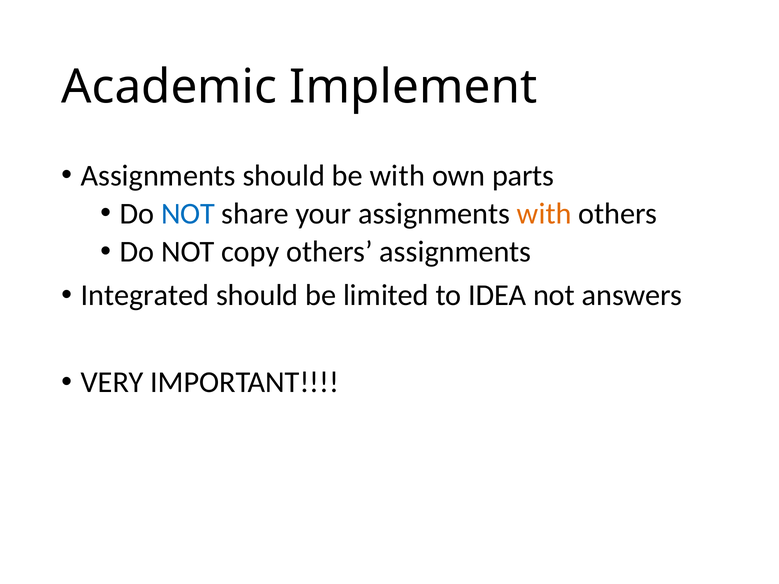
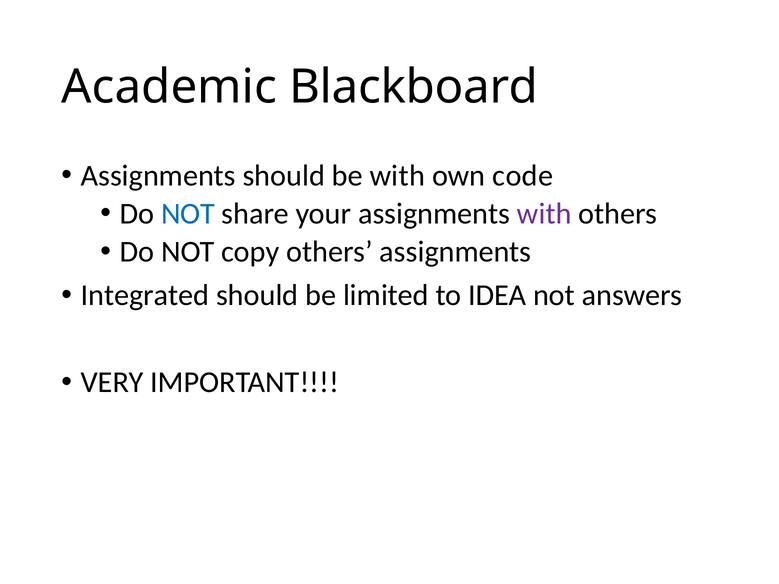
Implement: Implement -> Blackboard
parts: parts -> code
with at (544, 214) colour: orange -> purple
